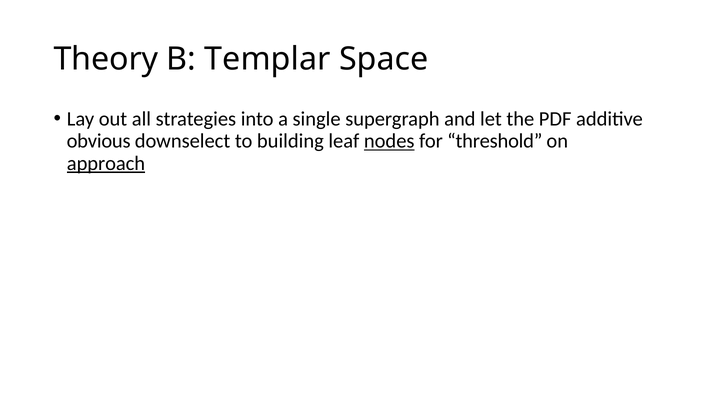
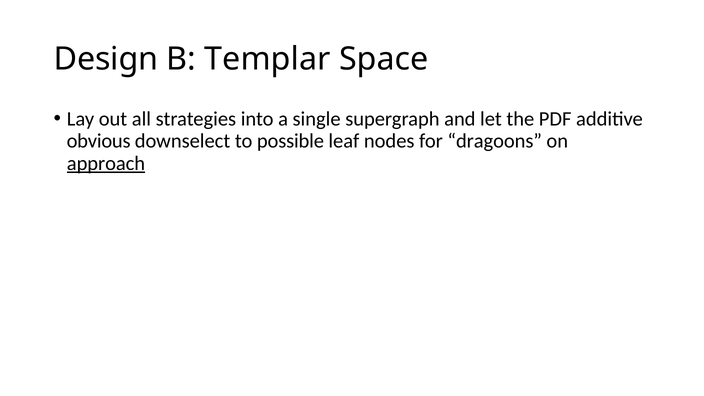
Theory: Theory -> Design
building: building -> possible
nodes underline: present -> none
threshold: threshold -> dragoons
